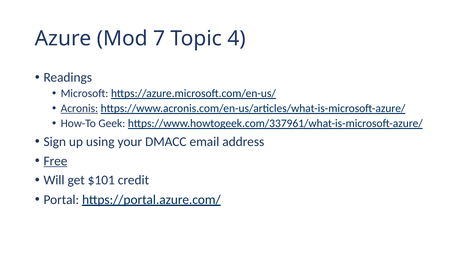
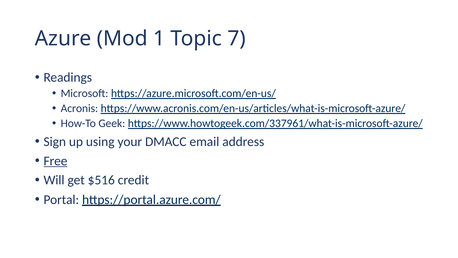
7: 7 -> 1
4: 4 -> 7
Acronis underline: present -> none
$101: $101 -> $516
